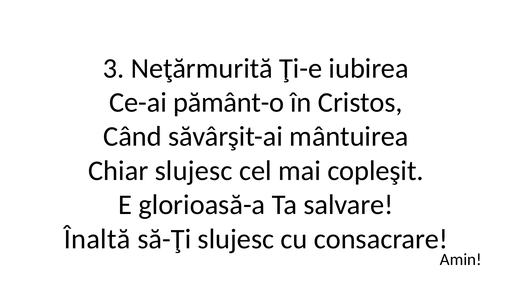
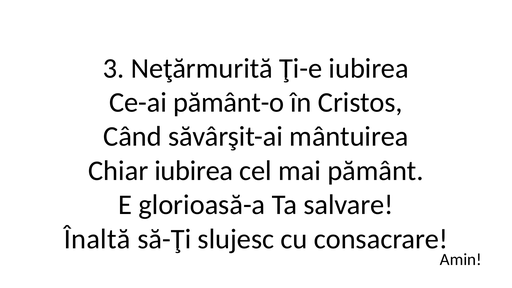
Chiar slujesc: slujesc -> iubirea
copleşit: copleşit -> pământ
